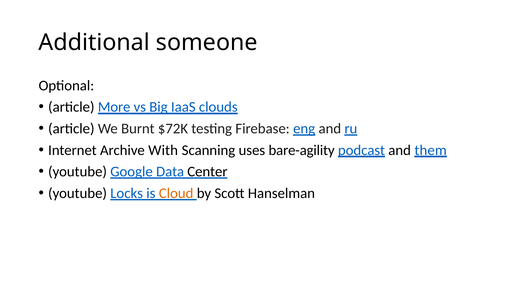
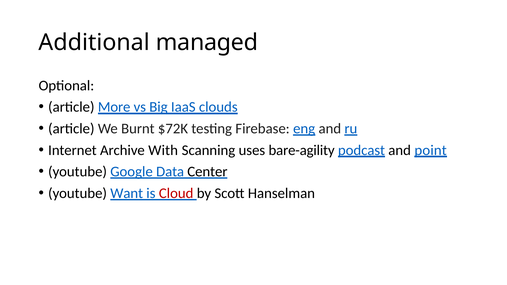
someone: someone -> managed
them: them -> point
Locks: Locks -> Want
Cloud colour: orange -> red
